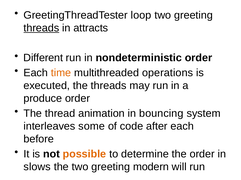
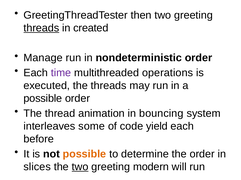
loop: loop -> then
attracts: attracts -> created
Different: Different -> Manage
time colour: orange -> purple
produce at (43, 99): produce -> possible
after: after -> yield
slows: slows -> slices
two at (80, 167) underline: none -> present
